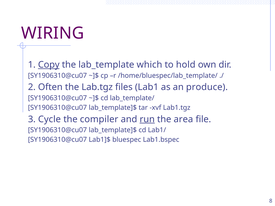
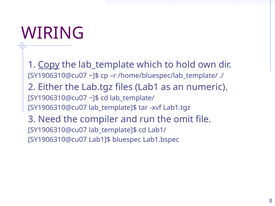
Often: Often -> Either
produce: produce -> numeric
Cycle: Cycle -> Need
run underline: present -> none
area: area -> omit
